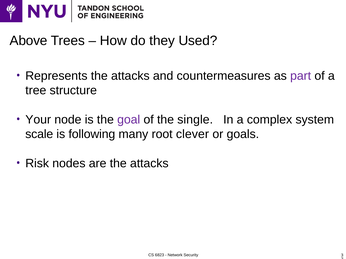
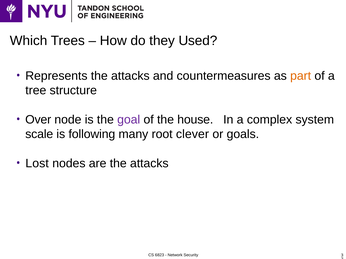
Above: Above -> Which
part colour: purple -> orange
Your: Your -> Over
single: single -> house
Risk: Risk -> Lost
